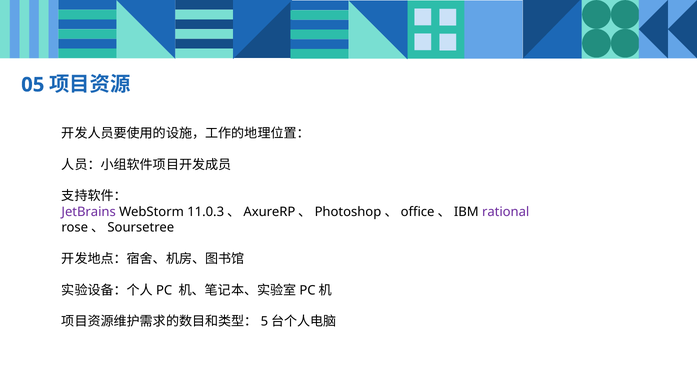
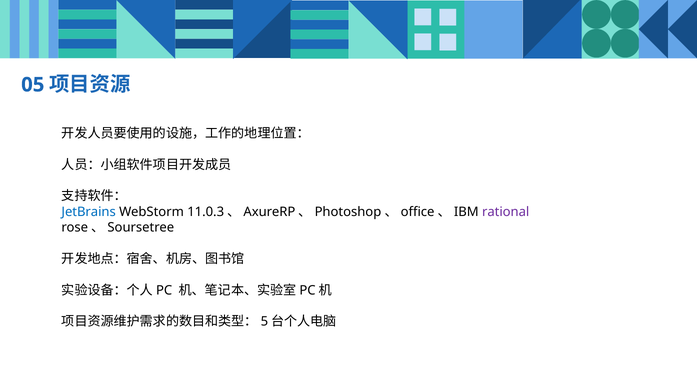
JetBrains colour: purple -> blue
